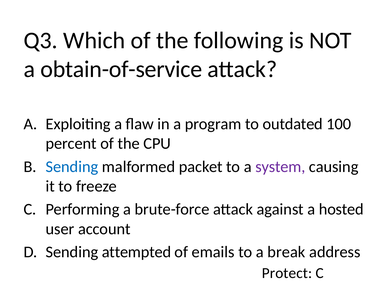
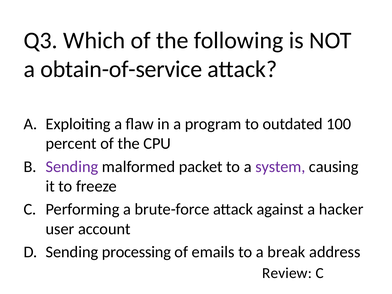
Sending at (72, 167) colour: blue -> purple
hosted: hosted -> hacker
attempted: attempted -> processing
Protect: Protect -> Review
